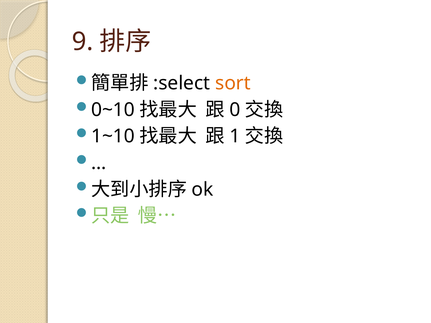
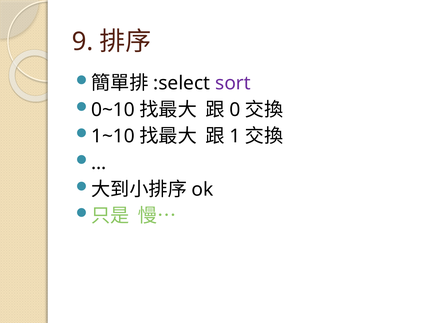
sort colour: orange -> purple
